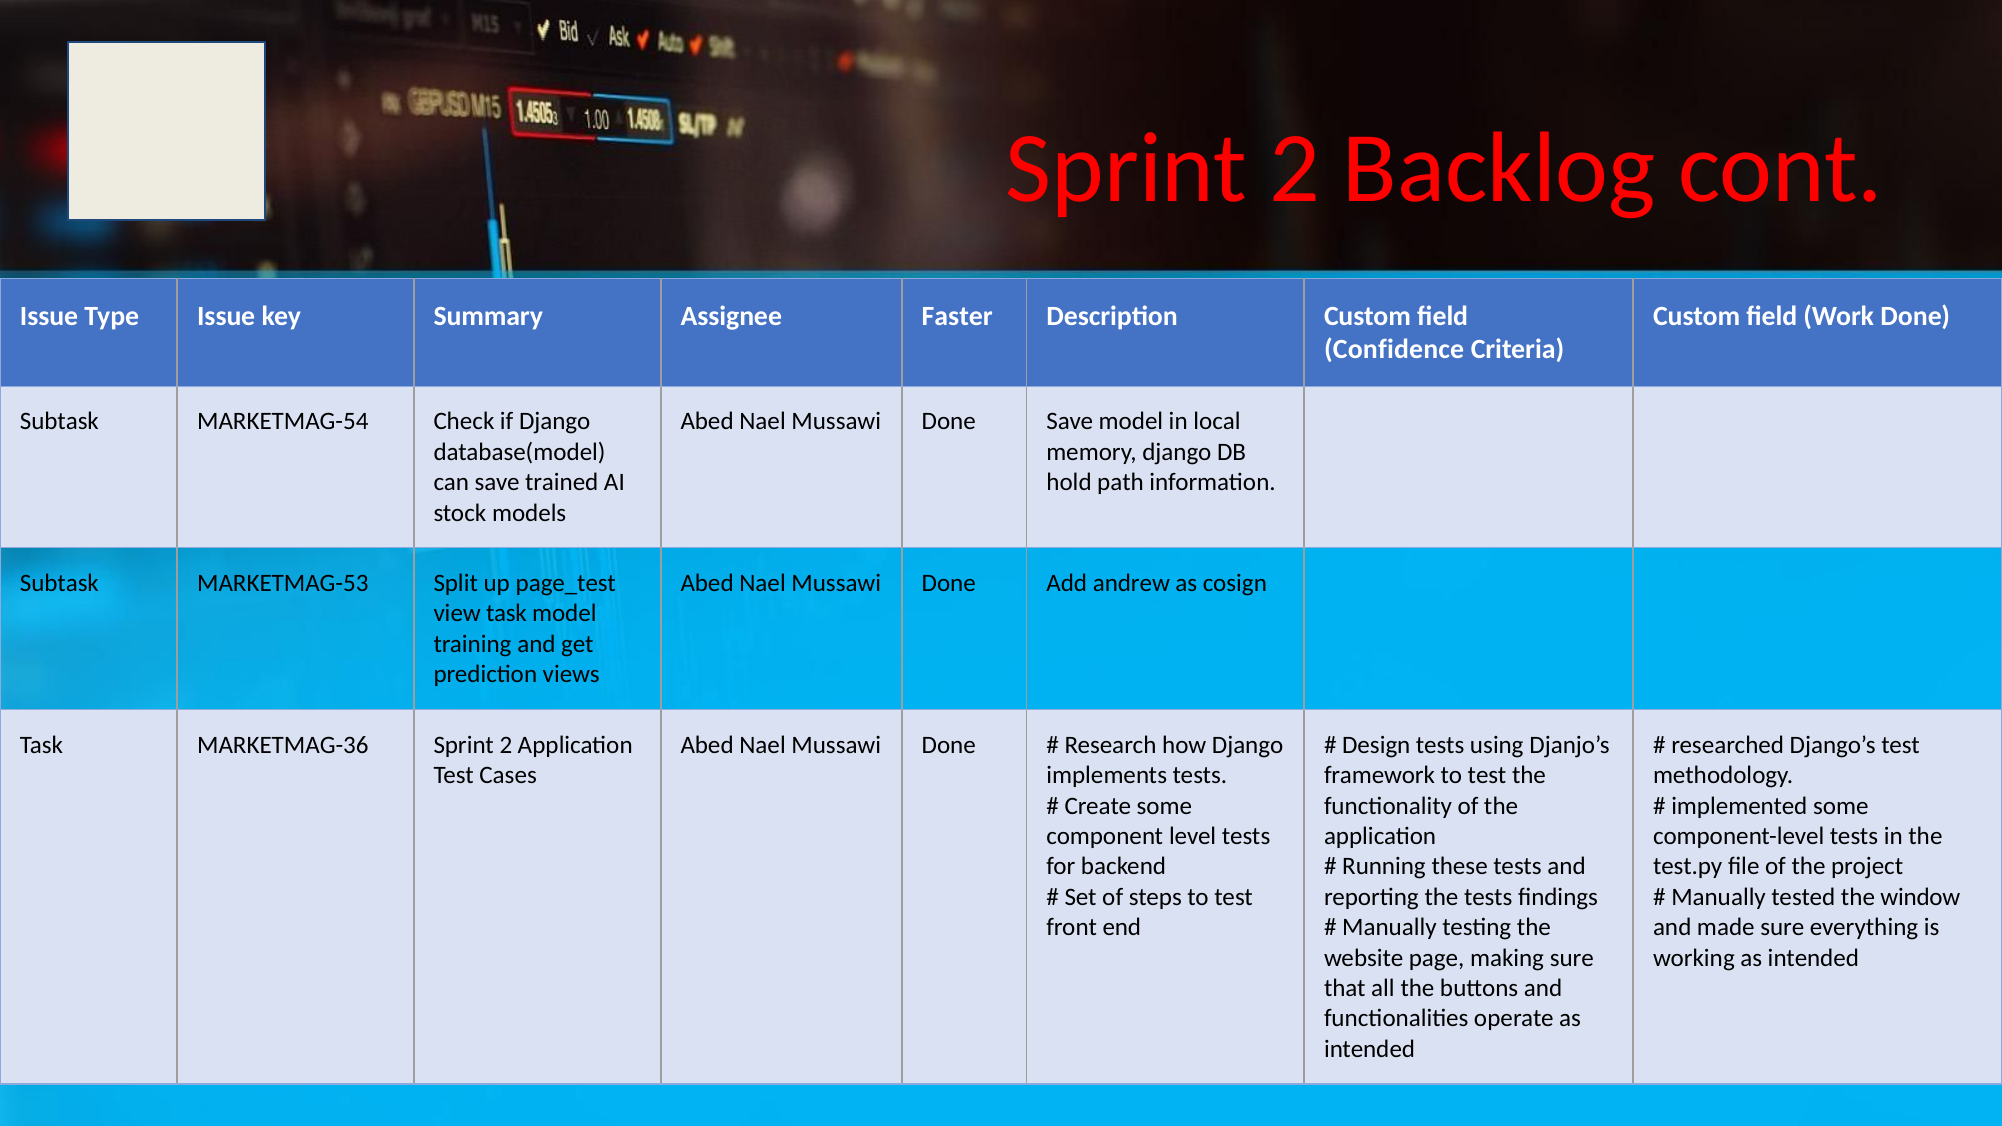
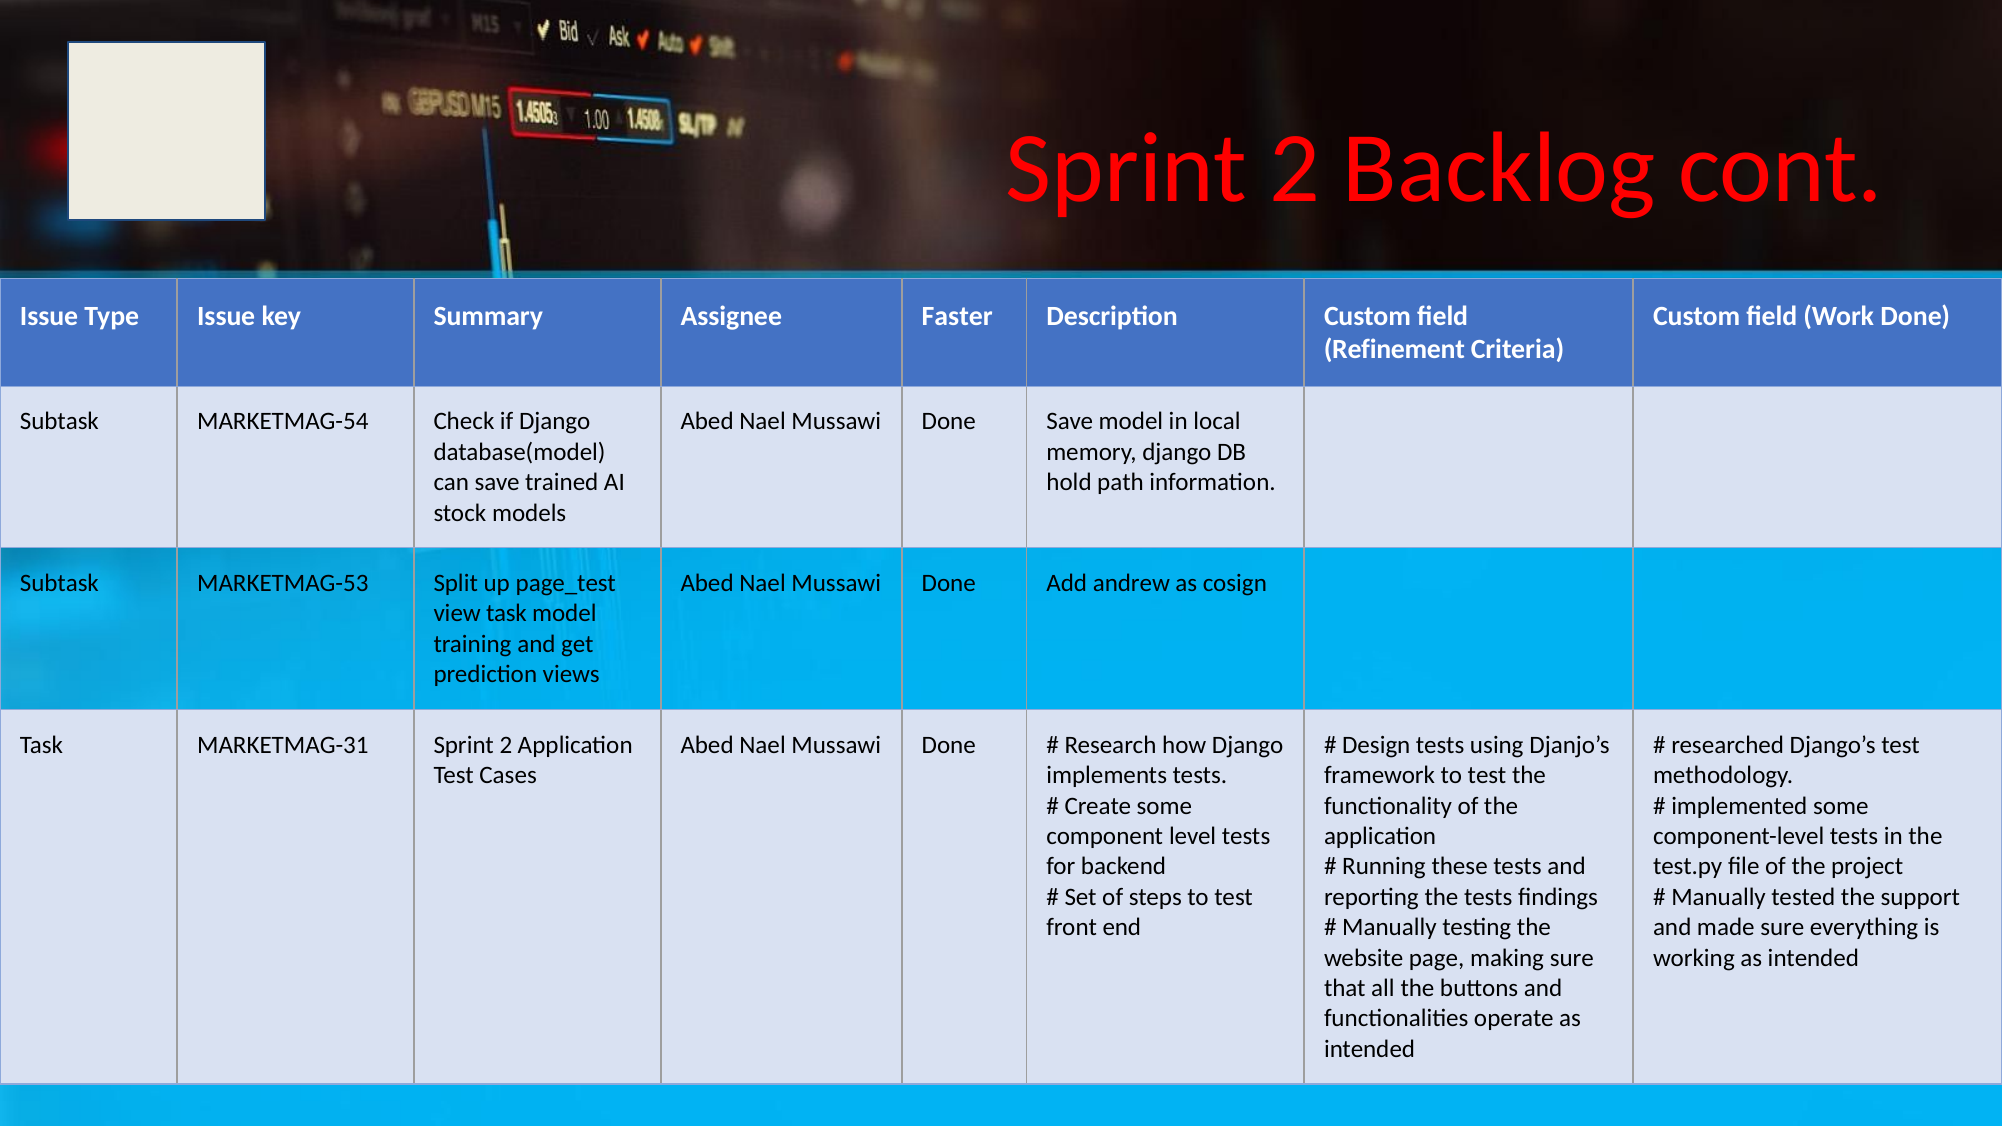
Confidence: Confidence -> Refinement
MARKETMAG-36: MARKETMAG-36 -> MARKETMAG-31
window: window -> support
